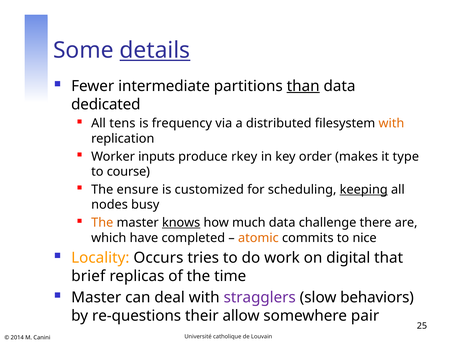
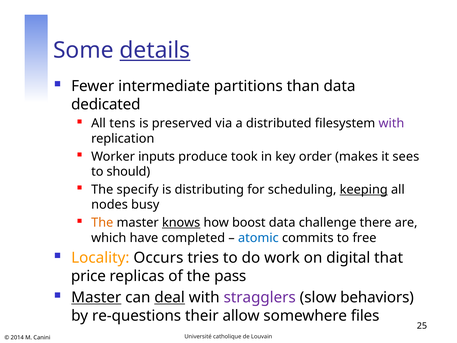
than underline: present -> none
frequency: frequency -> preserved
with at (391, 123) colour: orange -> purple
rkey: rkey -> took
type: type -> sees
course: course -> should
ensure: ensure -> specify
customized: customized -> distributing
much: much -> boost
atomic colour: orange -> blue
nice: nice -> free
brief: brief -> price
time: time -> pass
Master at (96, 297) underline: none -> present
deal underline: none -> present
pair: pair -> files
